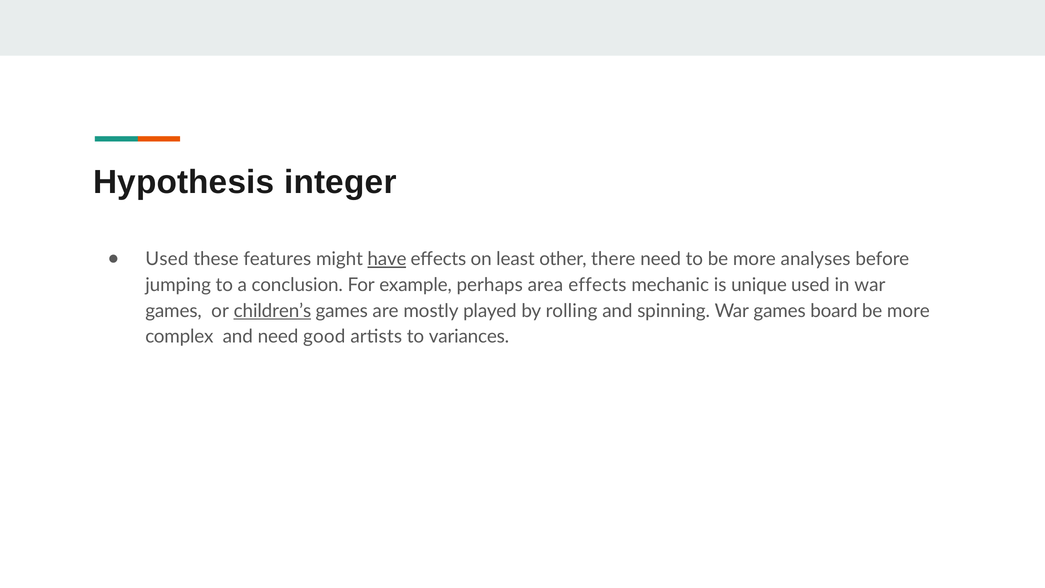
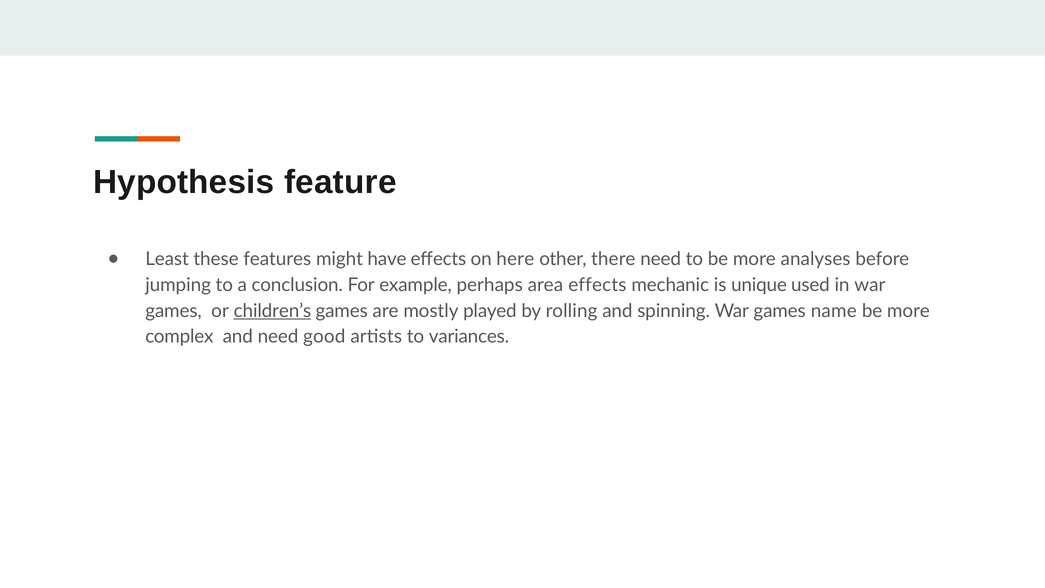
integer: integer -> feature
Used at (167, 259): Used -> Least
have underline: present -> none
least: least -> here
board: board -> name
